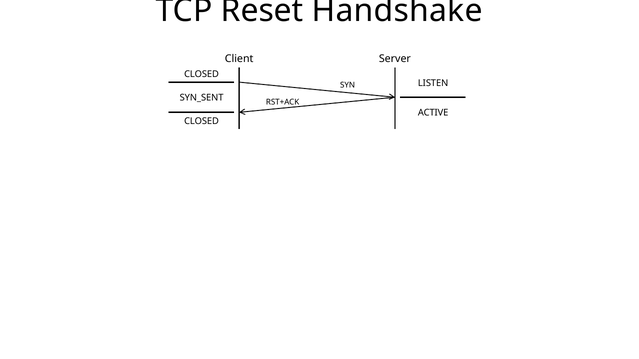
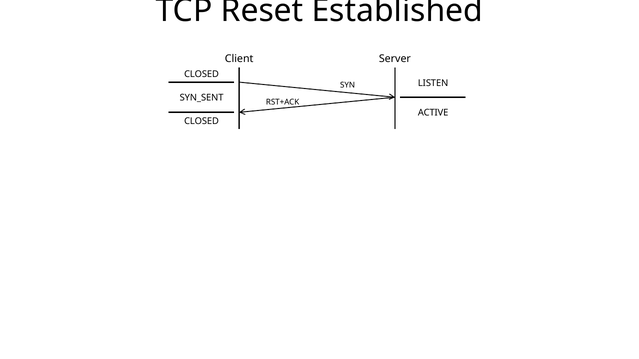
Handshake: Handshake -> Established
